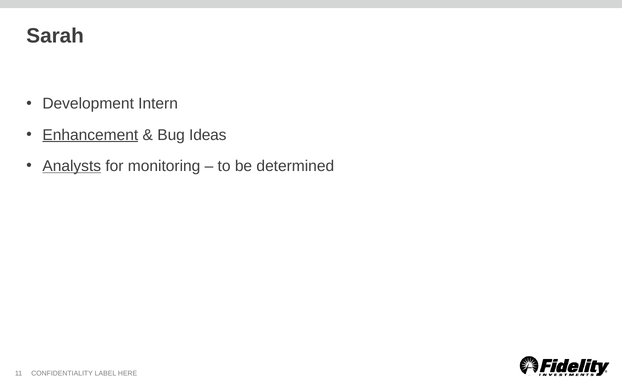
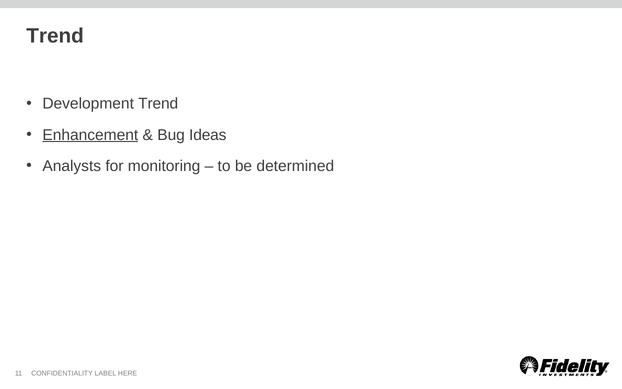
Sarah at (55, 36): Sarah -> Trend
Development Intern: Intern -> Trend
Analysts underline: present -> none
